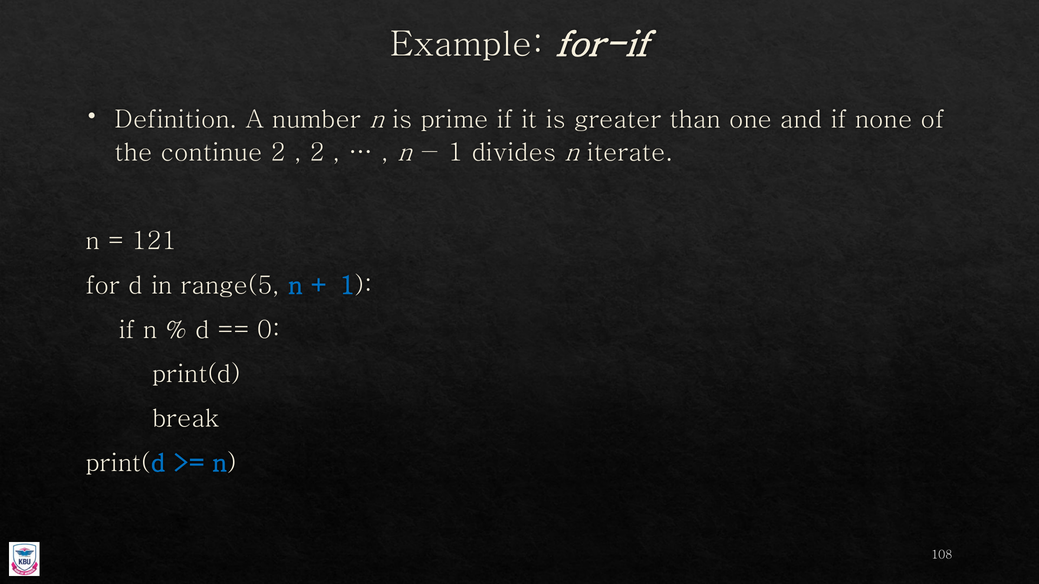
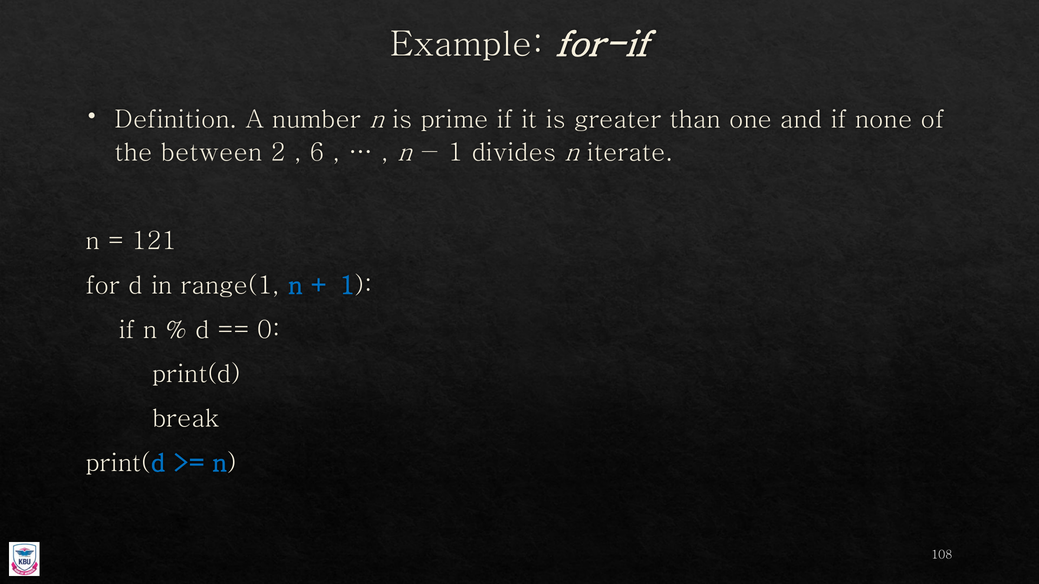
continue: continue -> between
2 at (317, 153): 2 -> 6
range(5: range(5 -> range(1
